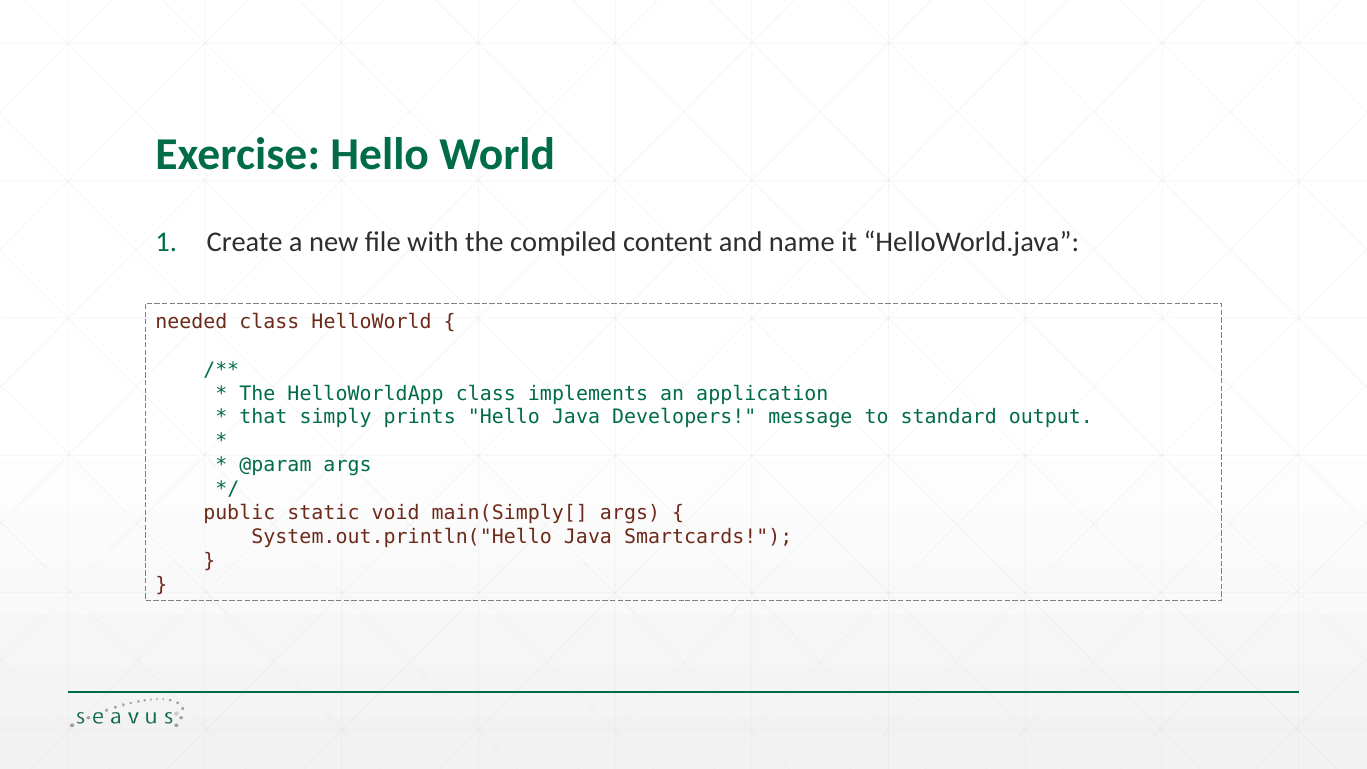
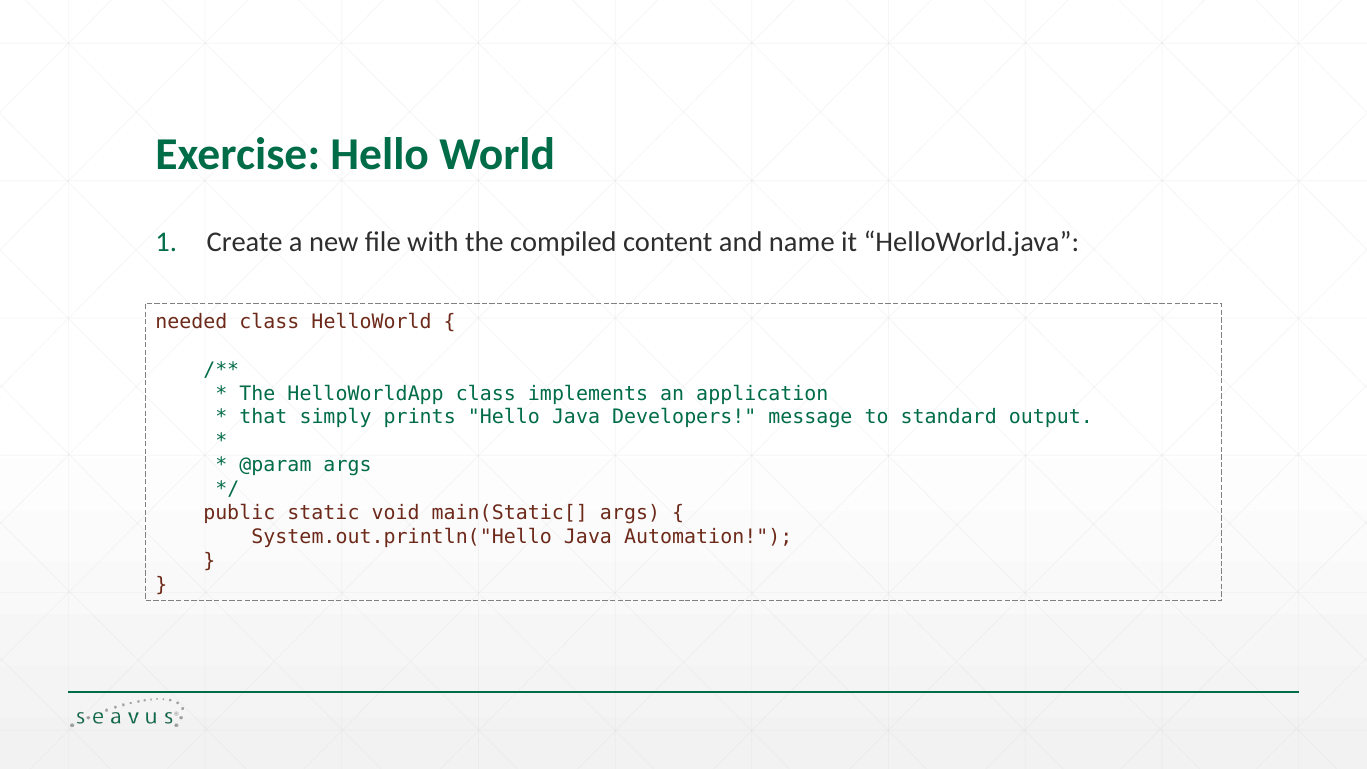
main(Simply[: main(Simply[ -> main(Static[
Smartcards: Smartcards -> Automation
